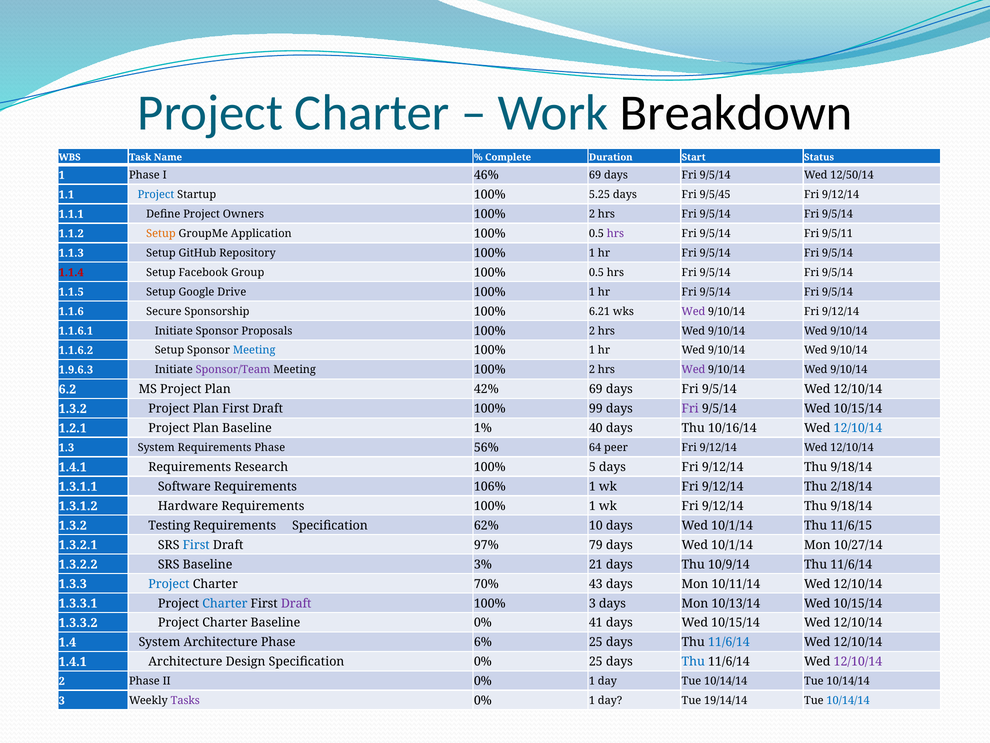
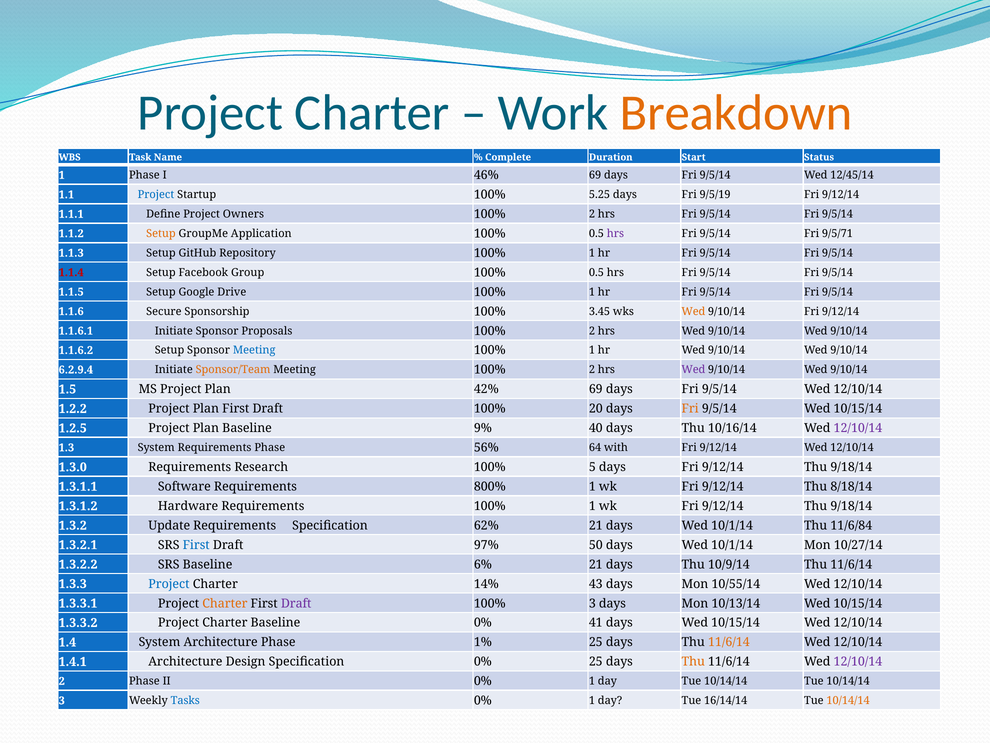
Breakdown colour: black -> orange
12/50/14: 12/50/14 -> 12/45/14
9/5/45: 9/5/45 -> 9/5/19
9/5/11: 9/5/11 -> 9/5/71
6.21: 6.21 -> 3.45
Wed at (693, 311) colour: purple -> orange
1.9.6.3: 1.9.6.3 -> 6.2.9.4
Sponsor/Team colour: purple -> orange
6.2: 6.2 -> 1.5
1.3.2 at (73, 409): 1.3.2 -> 1.2.2
99: 99 -> 20
Fri at (690, 409) colour: purple -> orange
1.2.1: 1.2.1 -> 1.2.5
1%: 1% -> 9%
12/10/14 at (858, 428) colour: blue -> purple
peer: peer -> with
1.4.1 at (73, 467): 1.4.1 -> 1.3.0
106%: 106% -> 800%
2/18/14: 2/18/14 -> 8/18/14
Testing: Testing -> Update
62% 10: 10 -> 21
11/6/15: 11/6/15 -> 11/6/84
79: 79 -> 50
3%: 3% -> 6%
70%: 70% -> 14%
10/11/14: 10/11/14 -> 10/55/14
Charter at (225, 603) colour: blue -> orange
6%: 6% -> 1%
11/6/14 at (729, 642) colour: blue -> orange
Thu at (693, 661) colour: blue -> orange
Tasks colour: purple -> blue
19/14/14: 19/14/14 -> 16/14/14
10/14/14 at (848, 700) colour: blue -> orange
